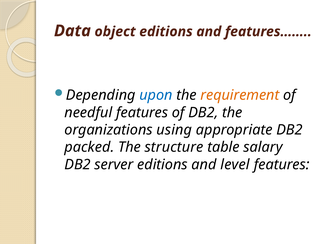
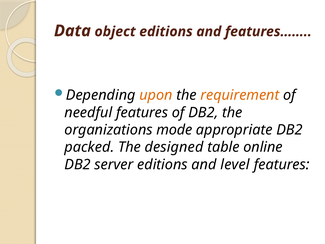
upon colour: blue -> orange
using: using -> mode
structure: structure -> designed
salary: salary -> online
